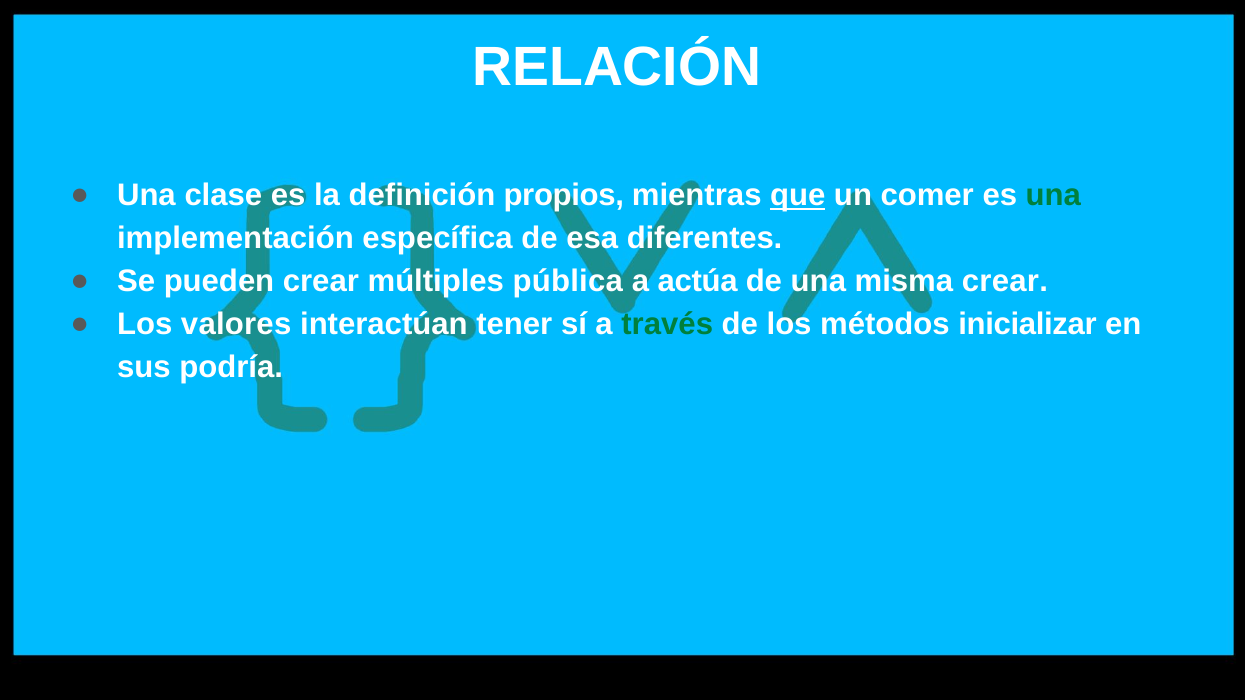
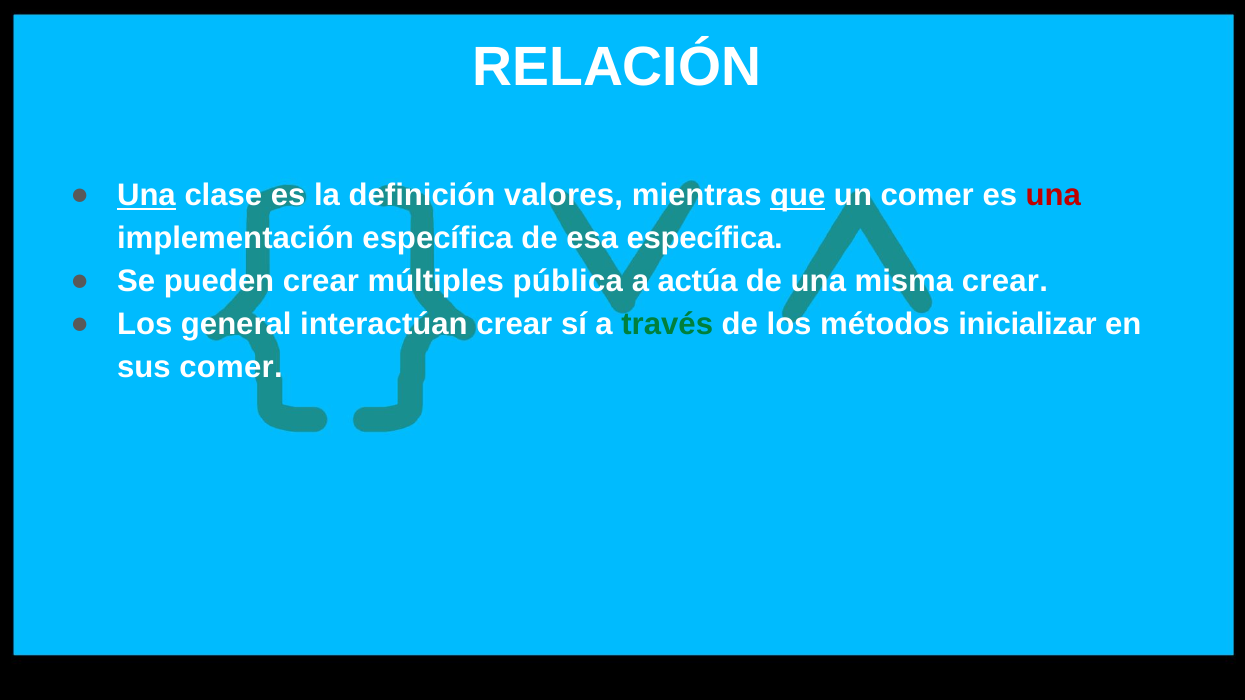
Una at (146, 196) underline: none -> present
propios: propios -> valores
una at (1053, 196) colour: green -> red
esa diferentes: diferentes -> específica
valores: valores -> general
interactúan tener: tener -> crear
sus podría: podría -> comer
